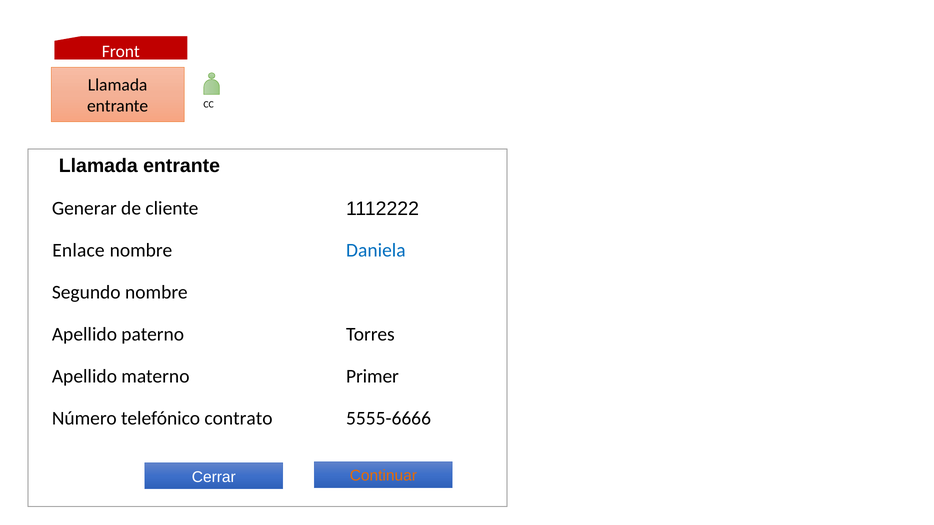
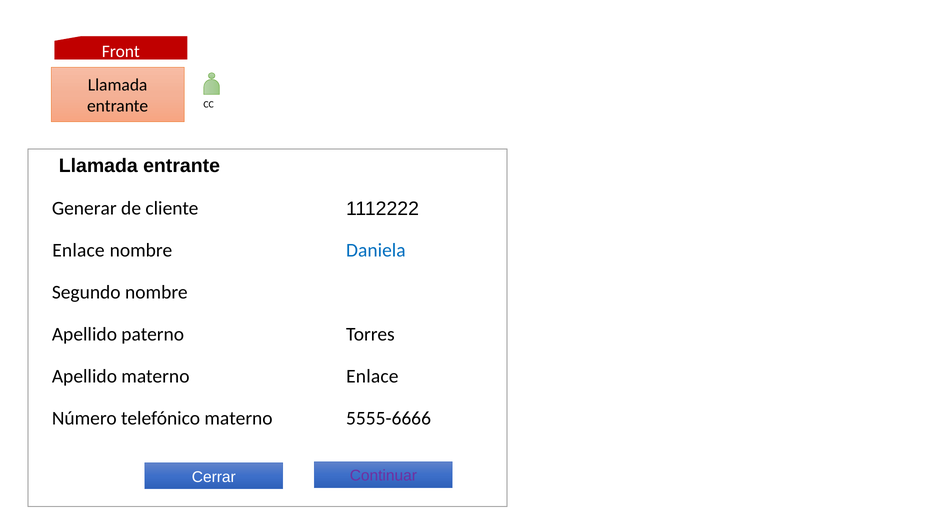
materno Primer: Primer -> Enlace
telefónico contrato: contrato -> materno
Continuar colour: orange -> purple
